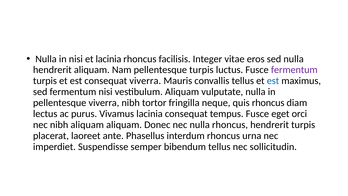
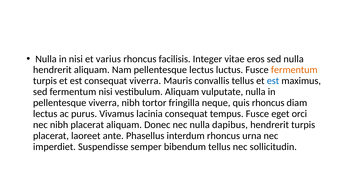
et lacinia: lacinia -> varius
pellentesque turpis: turpis -> lectus
fermentum at (294, 70) colour: purple -> orange
nibh aliquam: aliquam -> placerat
nulla rhoncus: rhoncus -> dapibus
